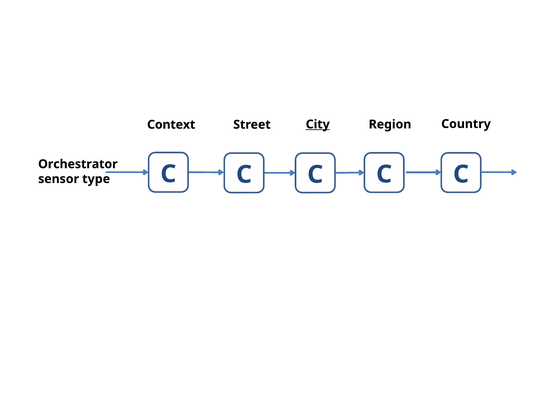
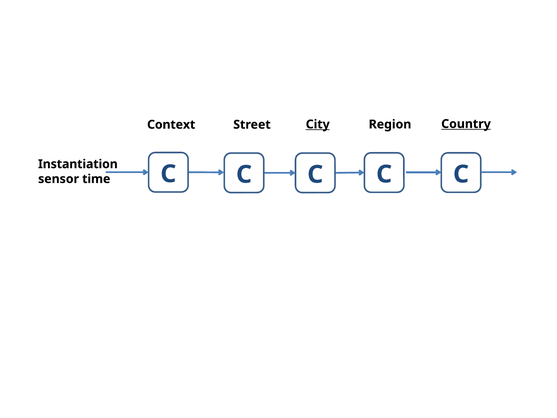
Country underline: none -> present
Orchestrator: Orchestrator -> Instantiation
type: type -> time
